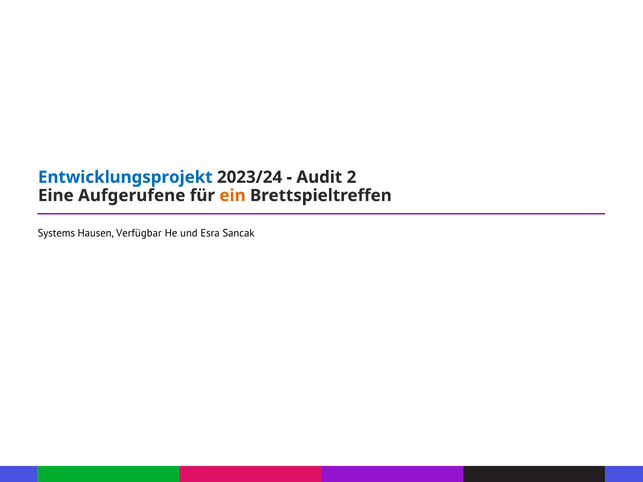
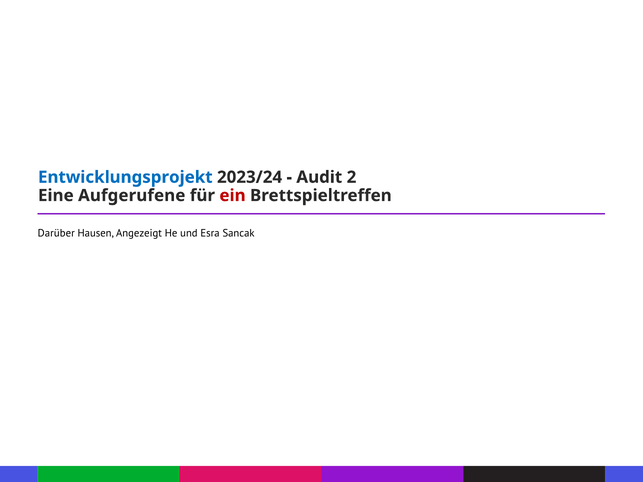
ein colour: orange -> red
Systems: Systems -> Darüber
Verfügbar: Verfügbar -> Angezeigt
